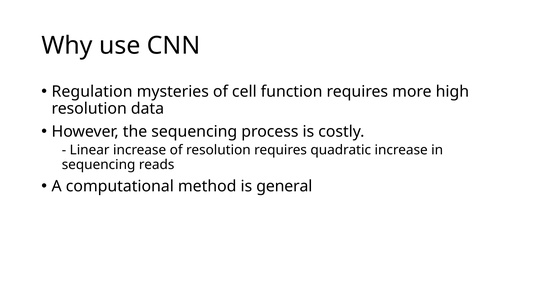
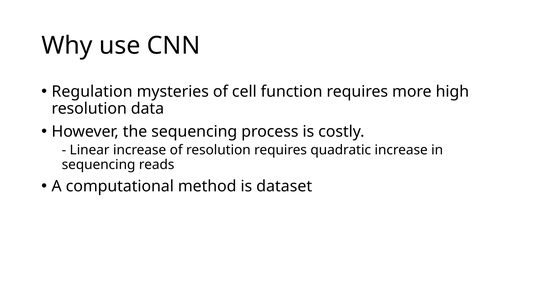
general: general -> dataset
